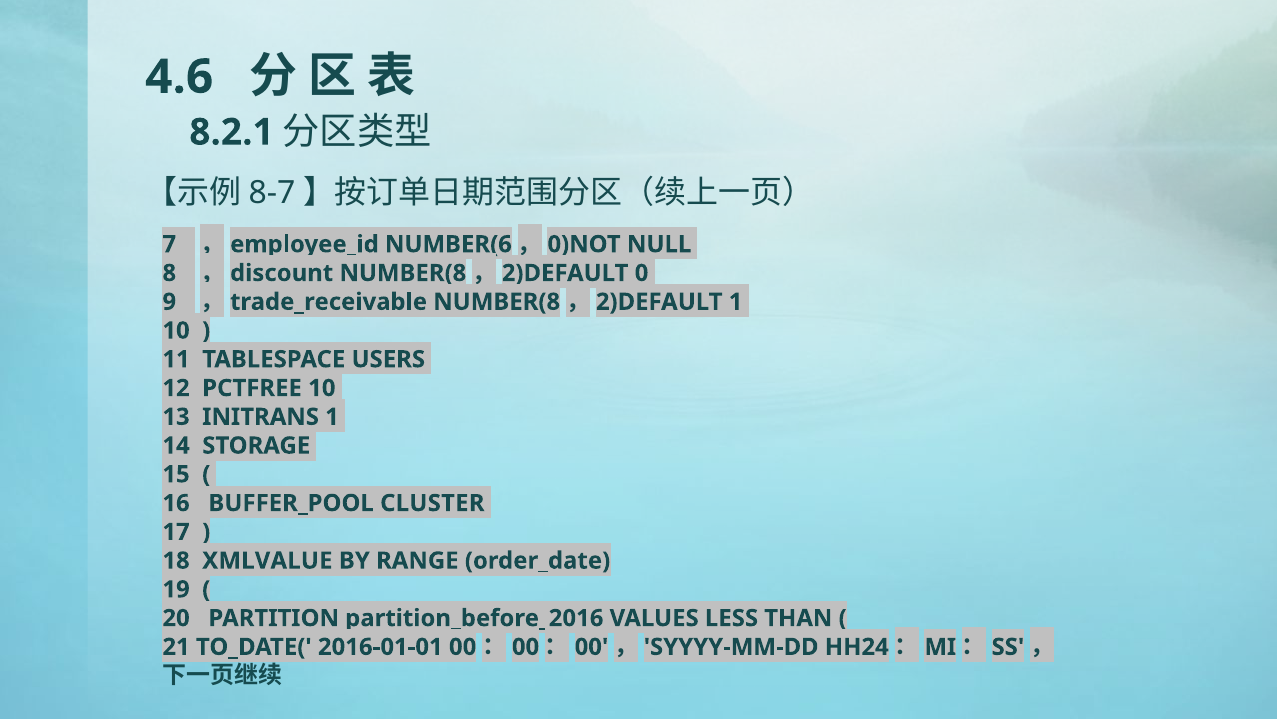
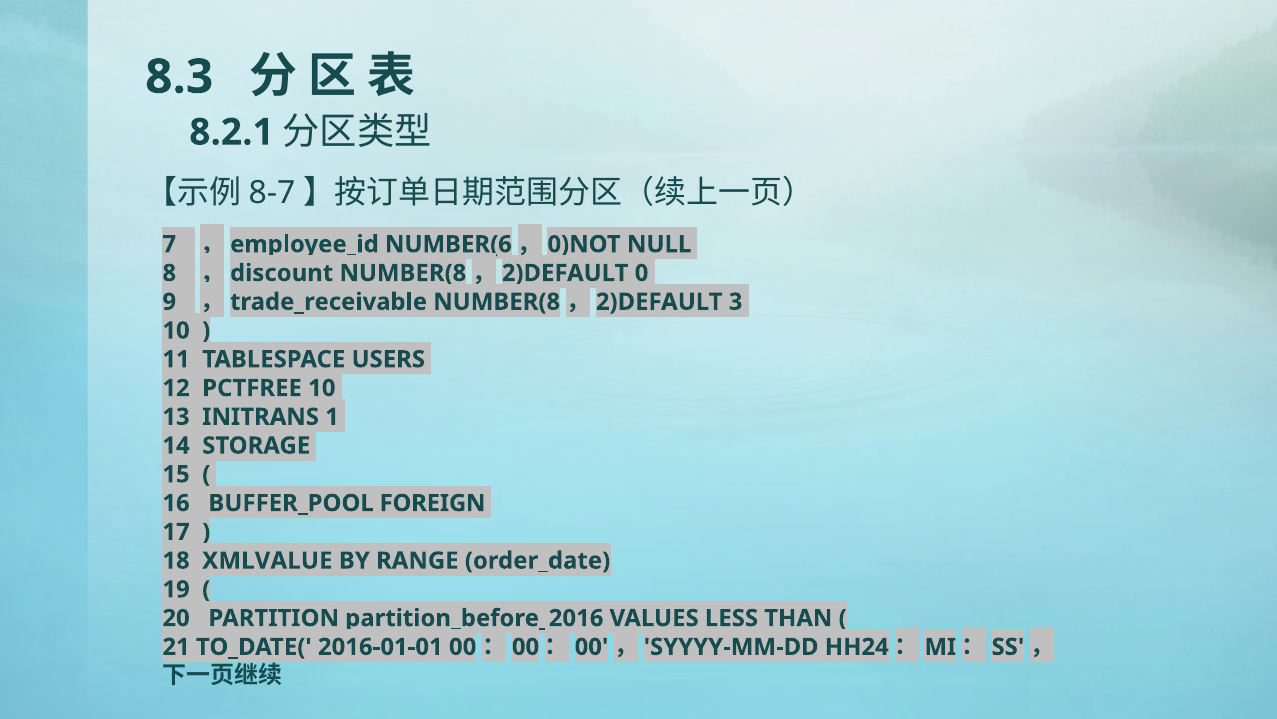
4.6: 4.6 -> 8.3
1 at (736, 302): 1 -> 3
CLUSTER: CLUSTER -> FOREIGN
